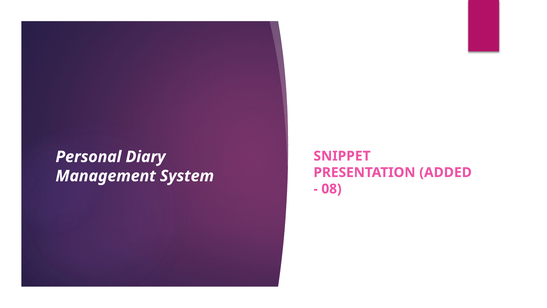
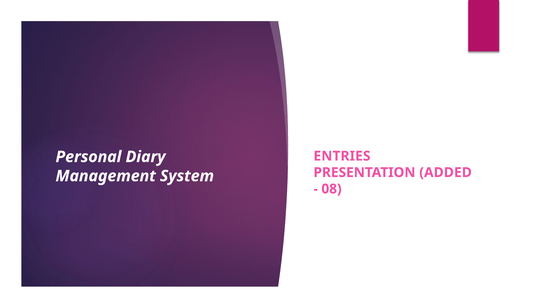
SNIPPET: SNIPPET -> ENTRIES
